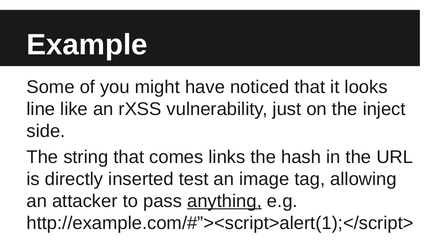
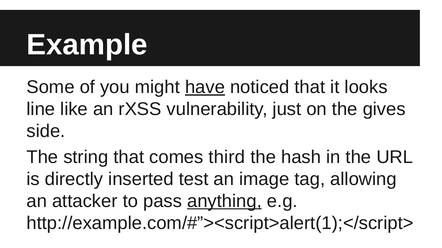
have underline: none -> present
inject: inject -> gives
links: links -> third
